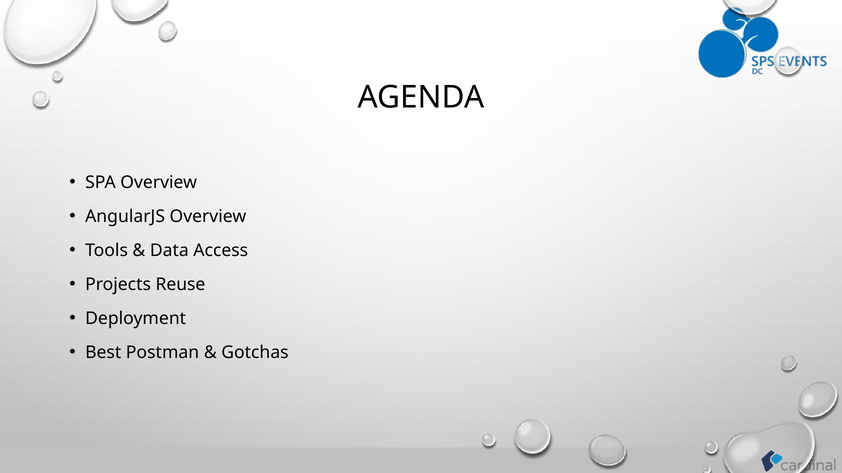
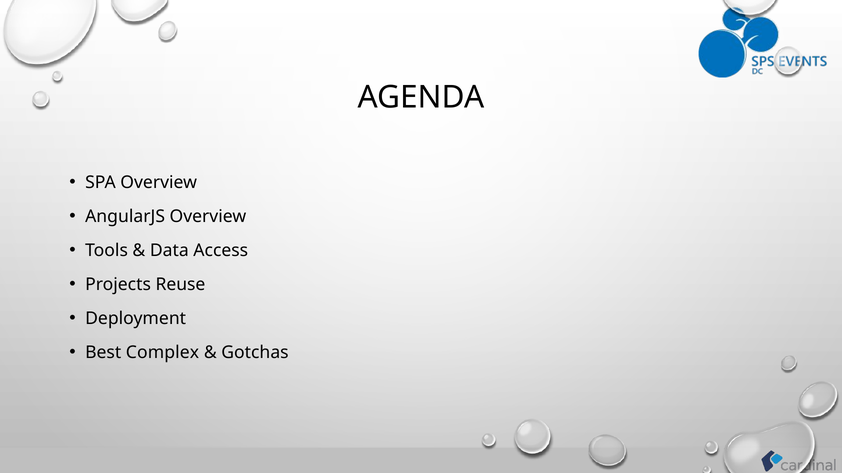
Postman: Postman -> Complex
